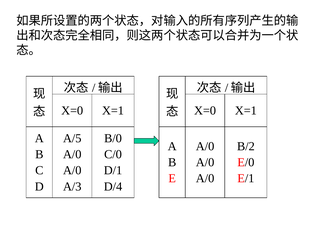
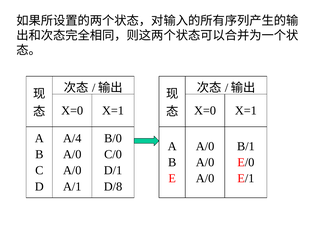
A/5: A/5 -> A/4
B/2: B/2 -> B/1
A/3: A/3 -> A/1
D/4: D/4 -> D/8
